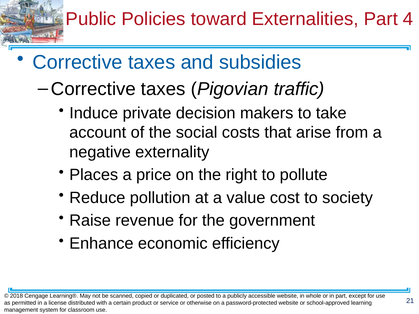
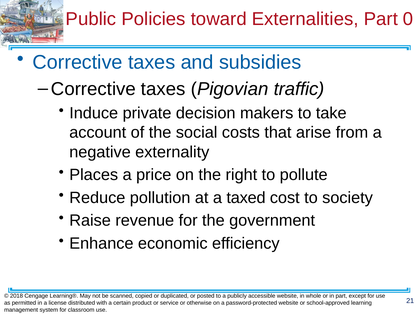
4: 4 -> 0
value: value -> taxed
